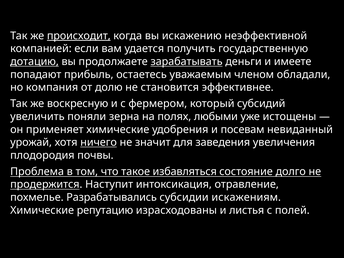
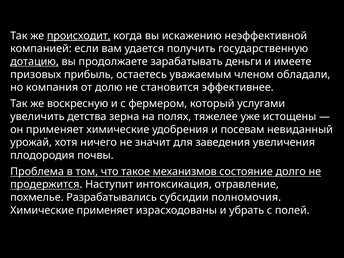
зарабатывать underline: present -> none
попадают: попадают -> призовых
субсидий: субсидий -> услугами
поняли: поняли -> детства
любыми: любыми -> тяжелее
ничего underline: present -> none
избавляться: избавляться -> механизмов
искажениям: искажениям -> полномочия
Химические репутацию: репутацию -> применяет
листья: листья -> убрать
